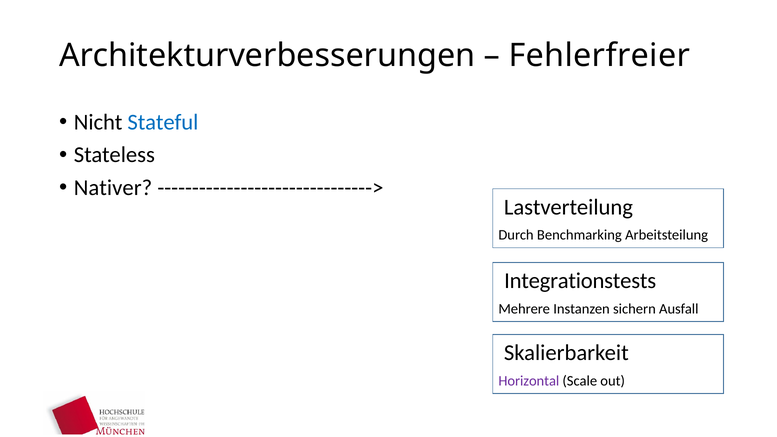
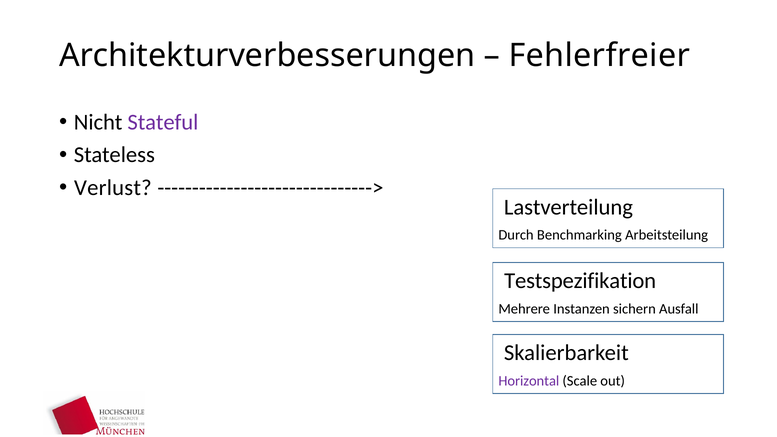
Stateful colour: blue -> purple
Nativer: Nativer -> Verlust
Integrationstests: Integrationstests -> Testspezifikation
